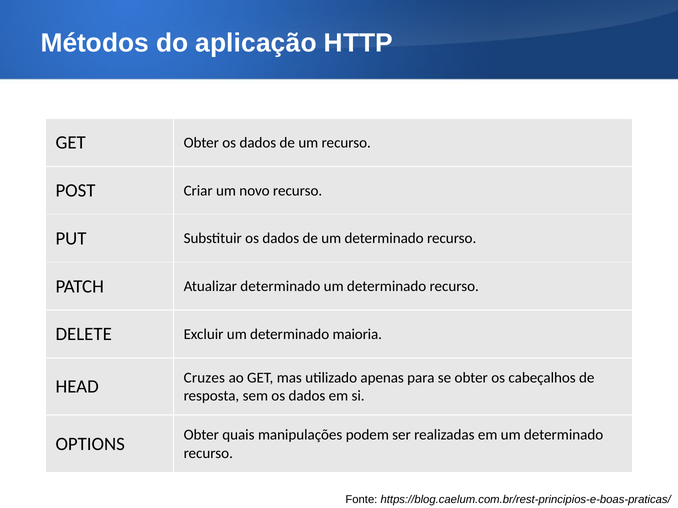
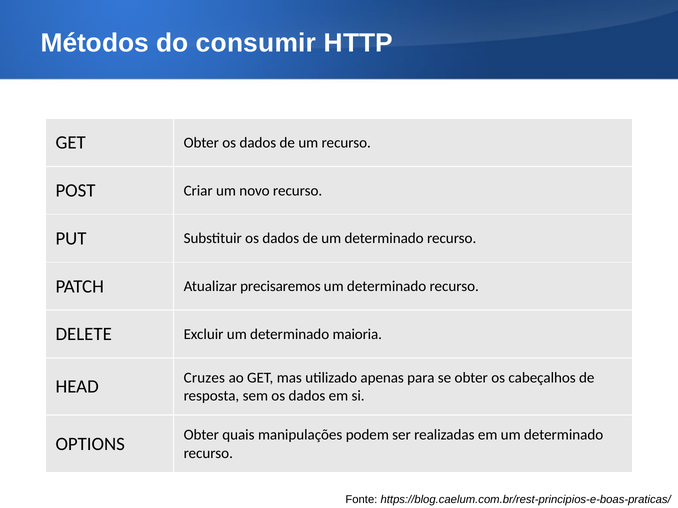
aplicação: aplicação -> consumir
Atualizar determinado: determinado -> precisaremos
